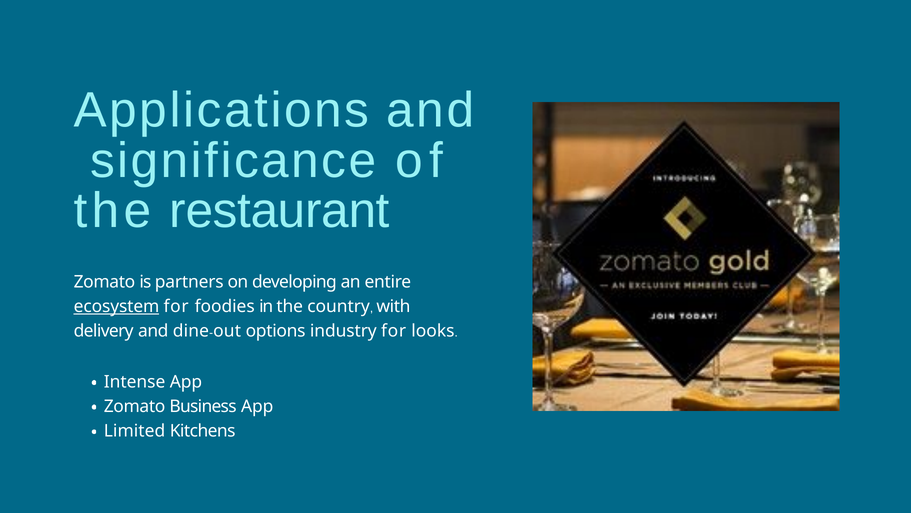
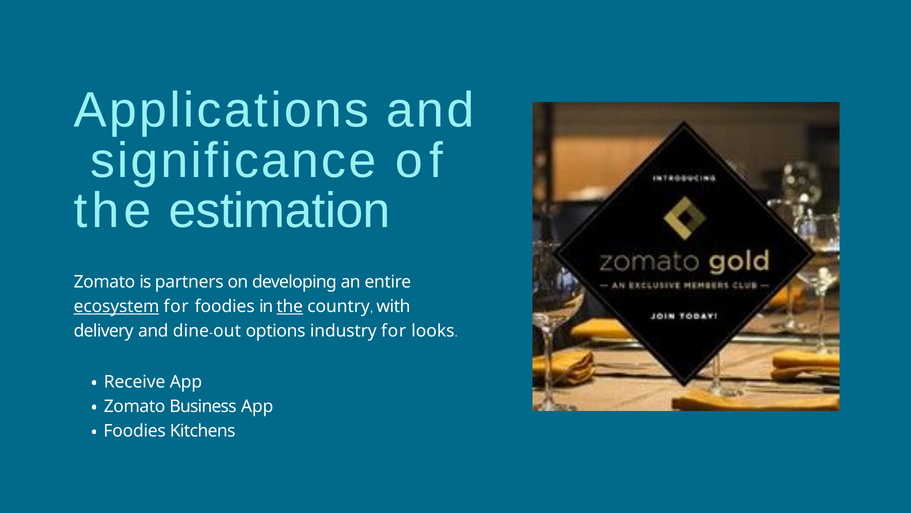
restaurant: restaurant -> estimation
the at (290, 306) underline: none -> present
Intense: Intense -> Receive
Limited at (135, 431): Limited -> Foodies
